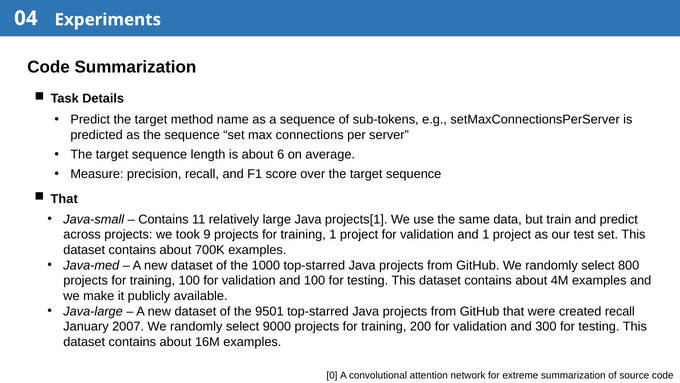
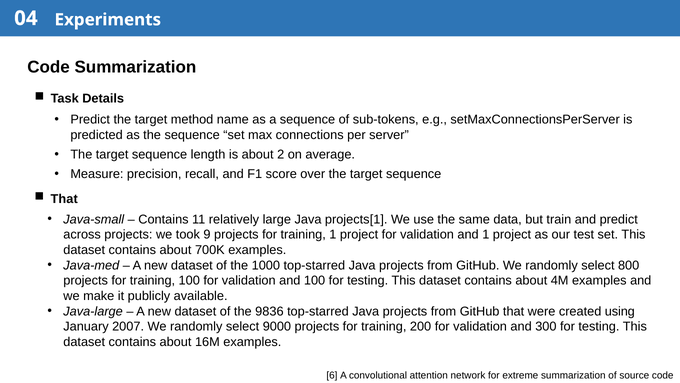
6: 6 -> 2
9501: 9501 -> 9836
created recall: recall -> using
0: 0 -> 6
